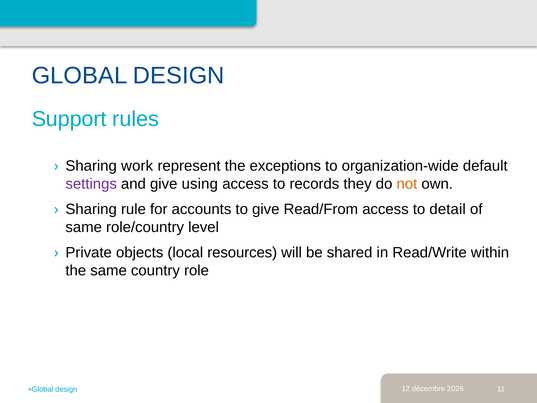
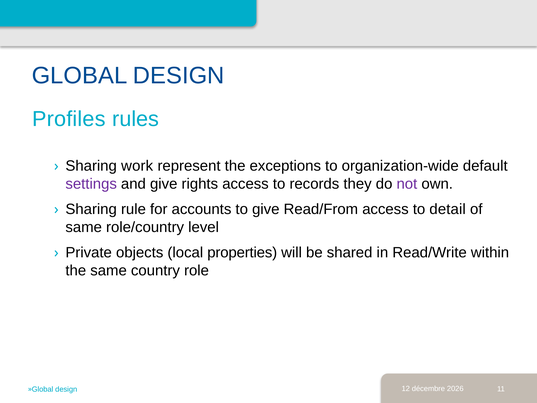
Support: Support -> Profiles
using: using -> rights
not colour: orange -> purple
resources: resources -> properties
